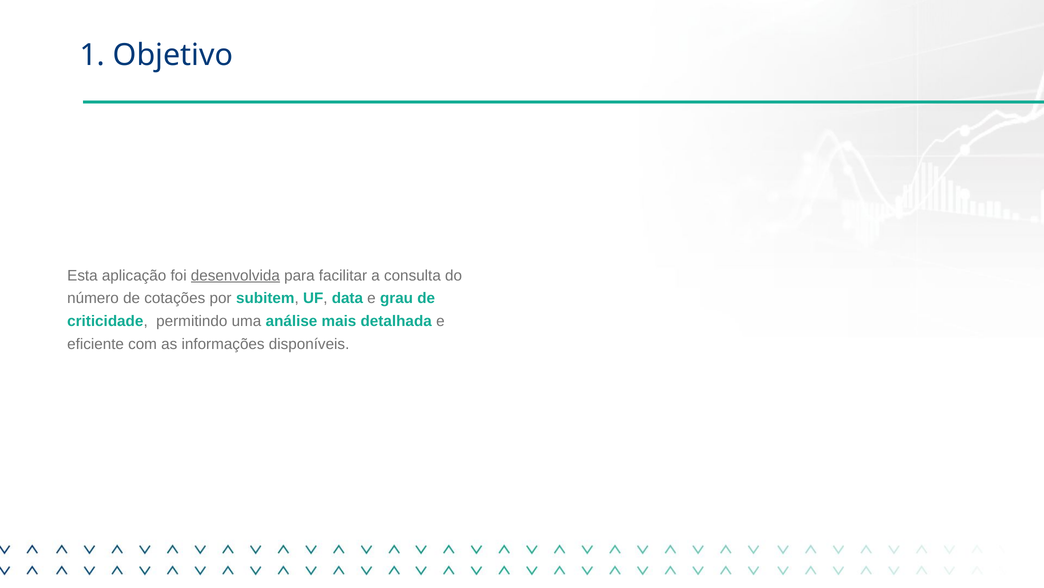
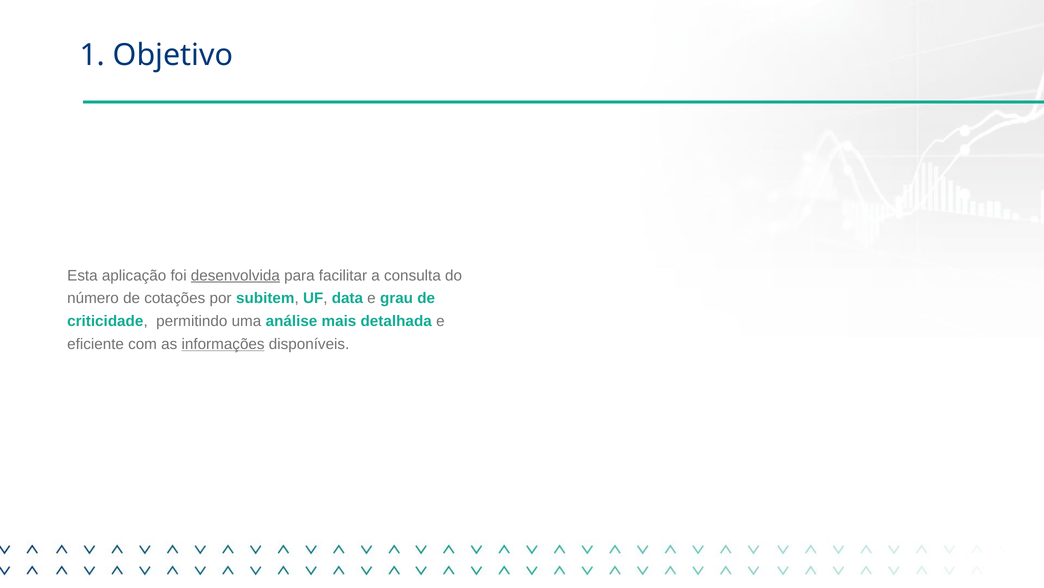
informações underline: none -> present
